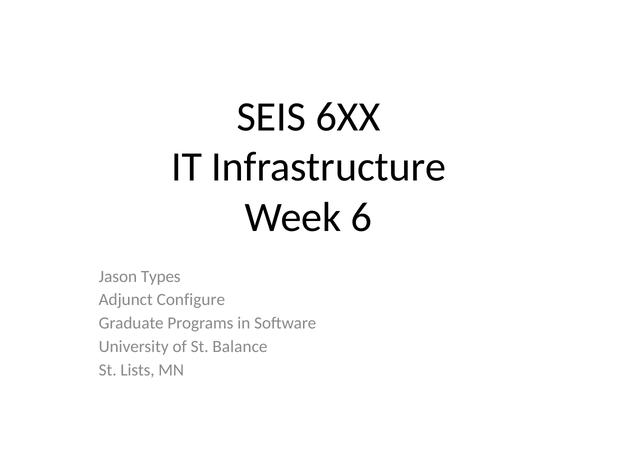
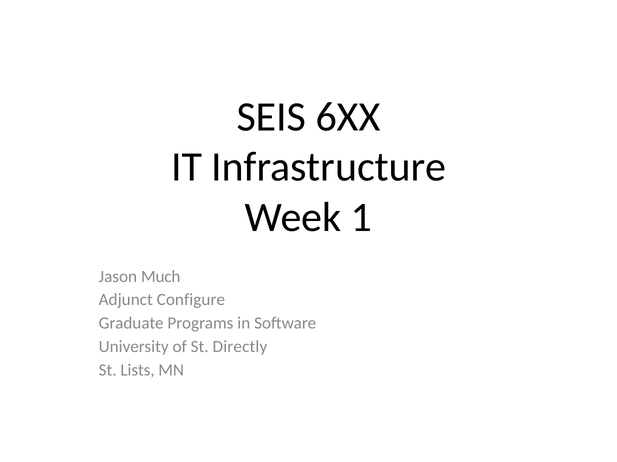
6: 6 -> 1
Types: Types -> Much
Balance: Balance -> Directly
